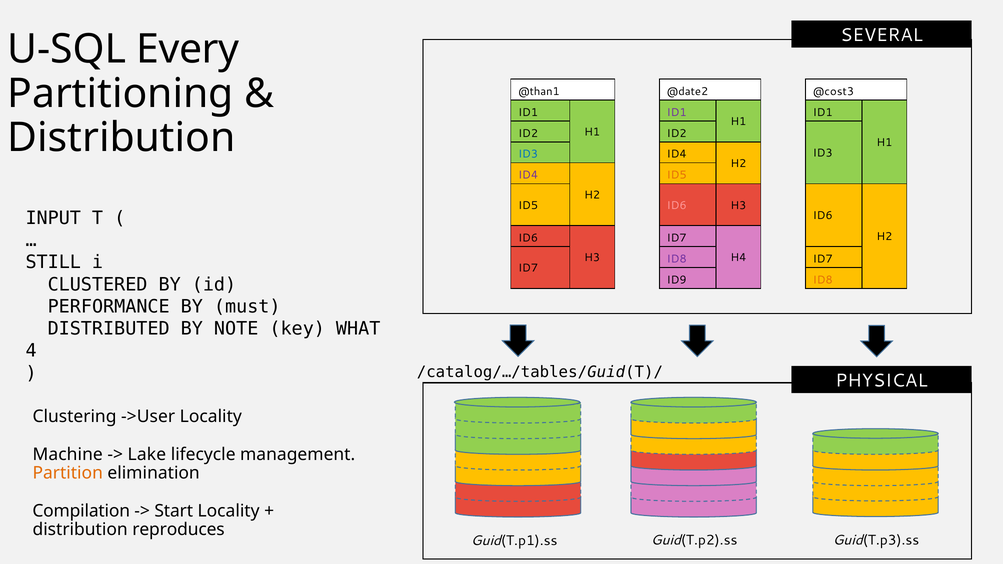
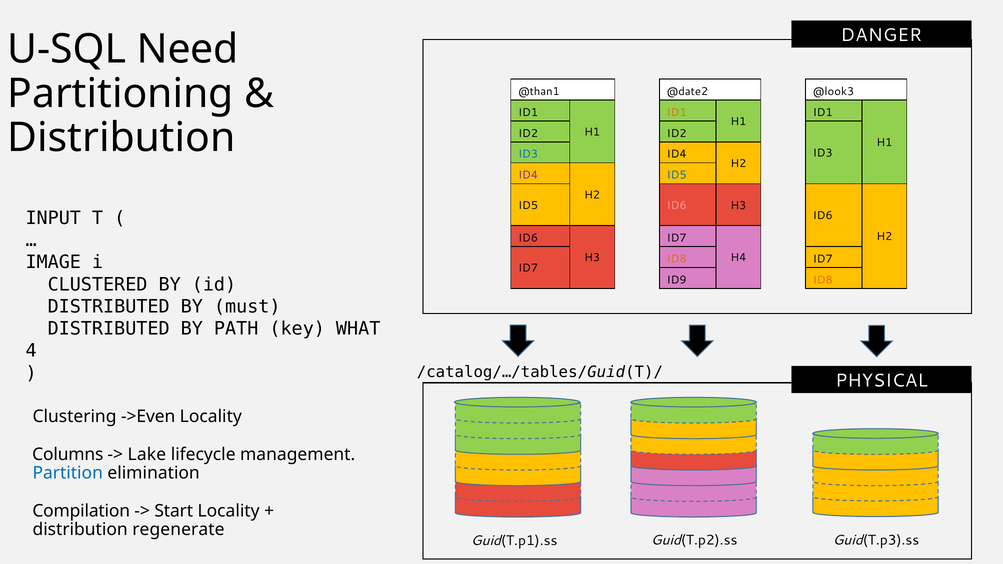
SEVERAL: SEVERAL -> DANGER
Every: Every -> Need
@cost3: @cost3 -> @look3
ID1 at (677, 112) colour: purple -> orange
ID5 at (677, 175) colour: orange -> blue
STILL: STILL -> IMAGE
ID8 at (677, 259) colour: purple -> orange
PERFORMANCE at (109, 307): PERFORMANCE -> DISTRIBUTED
NOTE: NOTE -> PATH
->User: ->User -> ->Even
Machine: Machine -> Columns
Partition colour: orange -> blue
reproduces: reproduces -> regenerate
